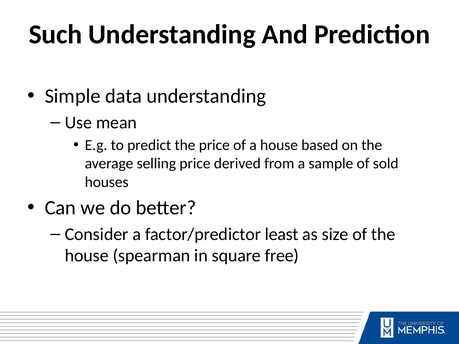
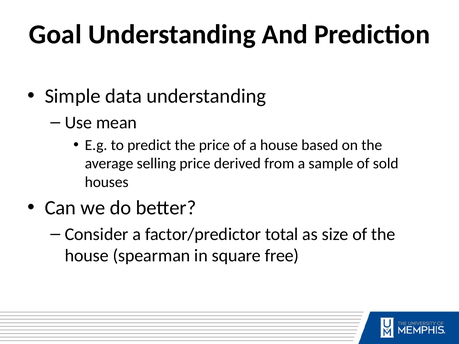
Such: Such -> Goal
least: least -> total
